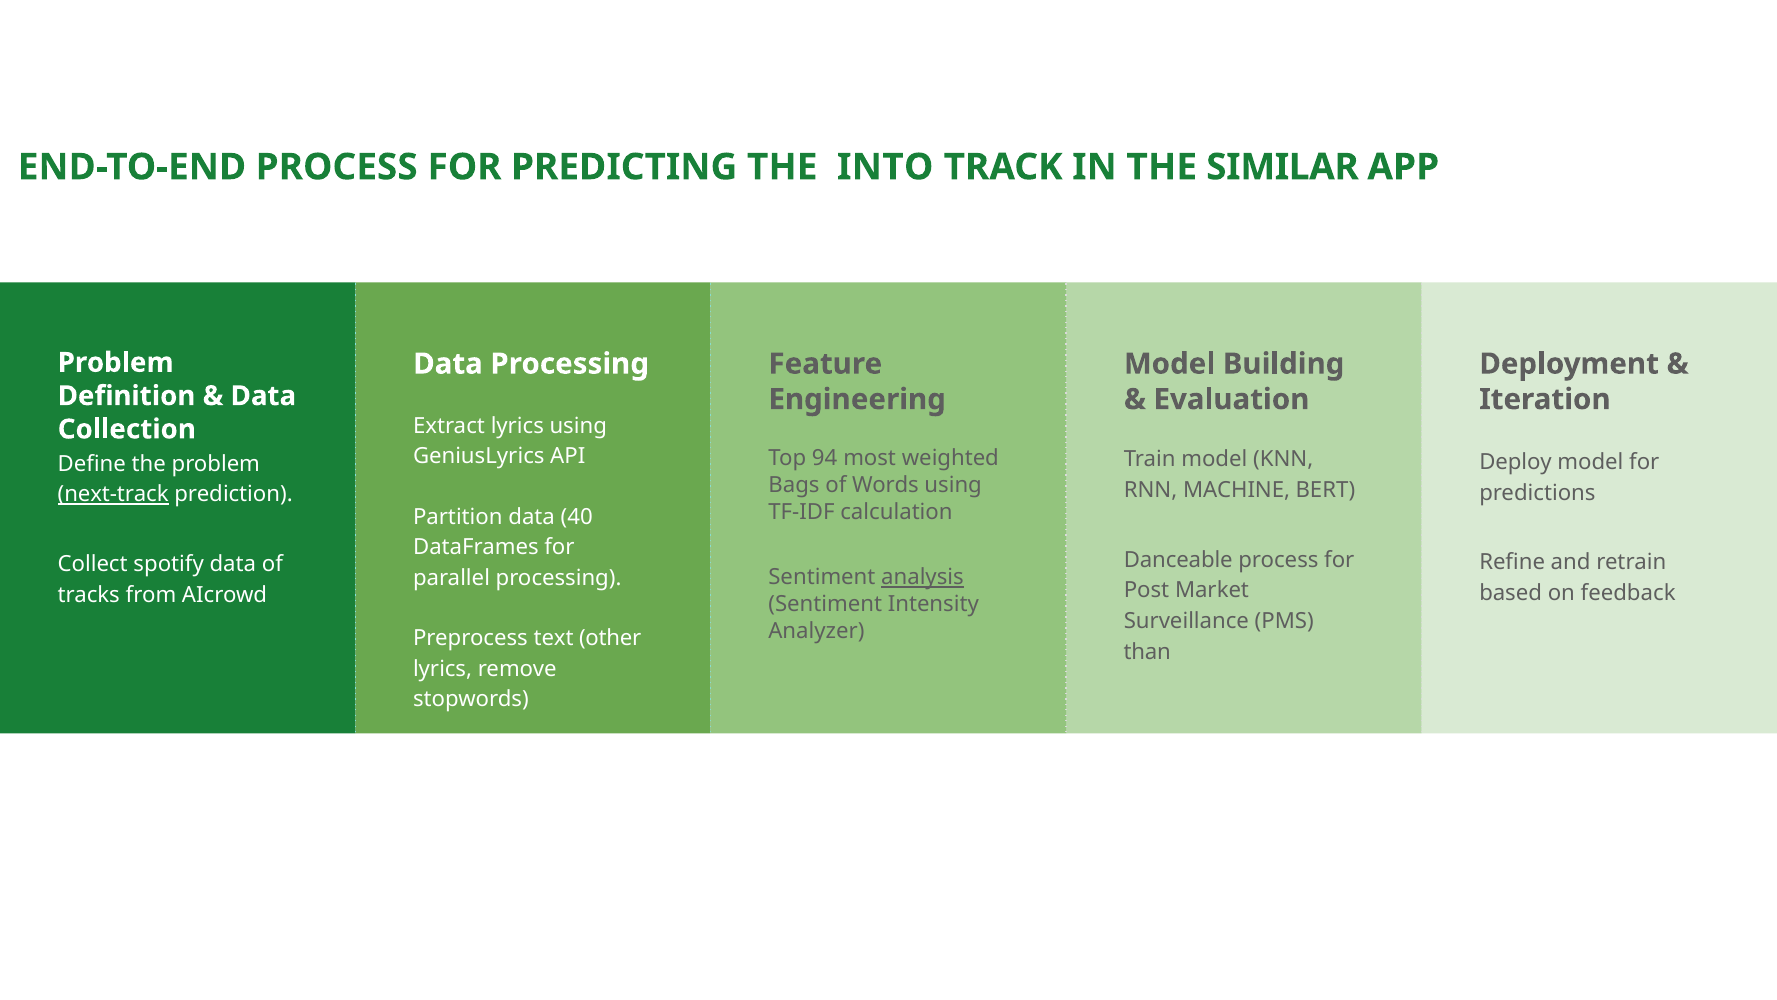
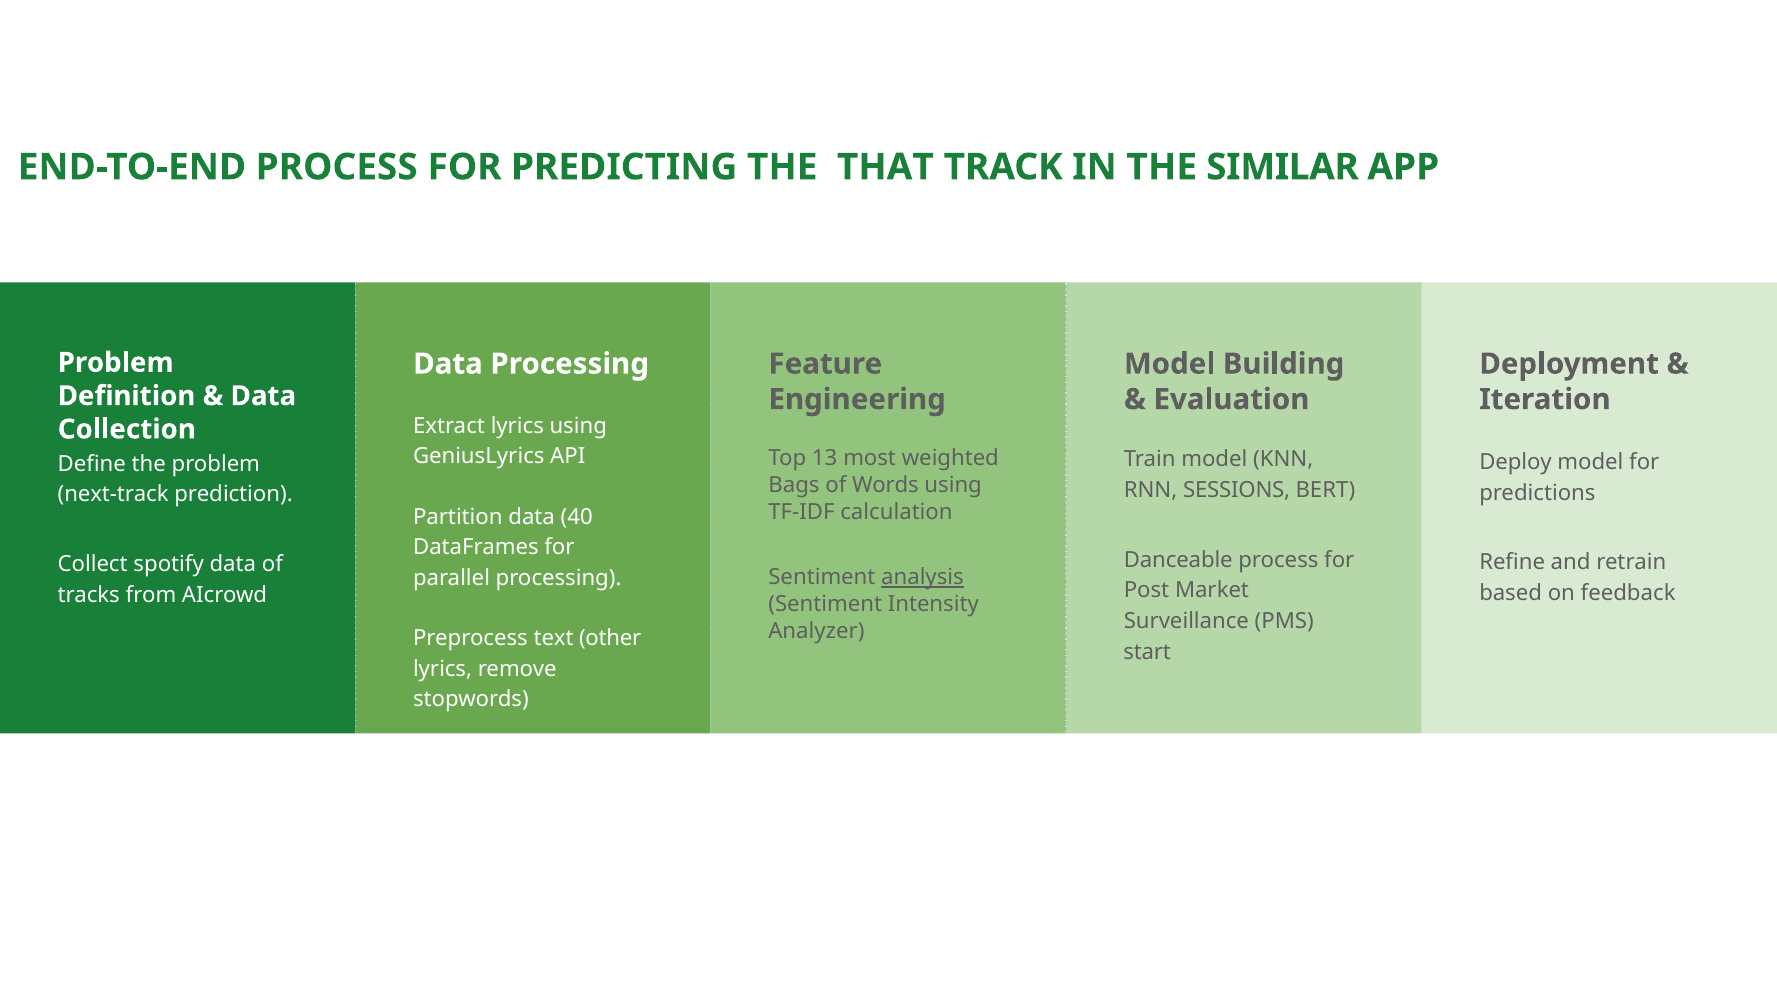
INTO: INTO -> THAT
94: 94 -> 13
MACHINE: MACHINE -> SESSIONS
next-track underline: present -> none
than: than -> start
